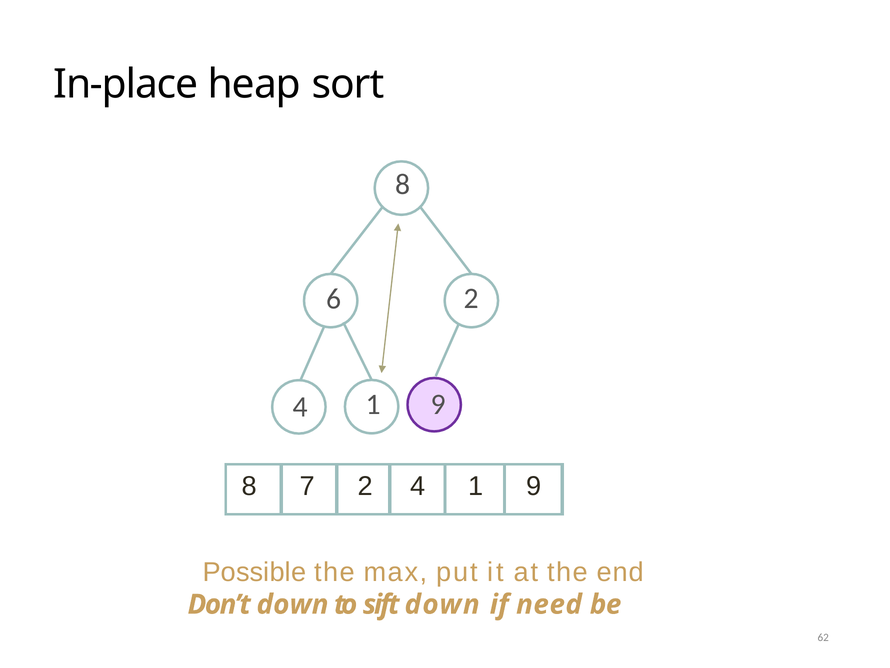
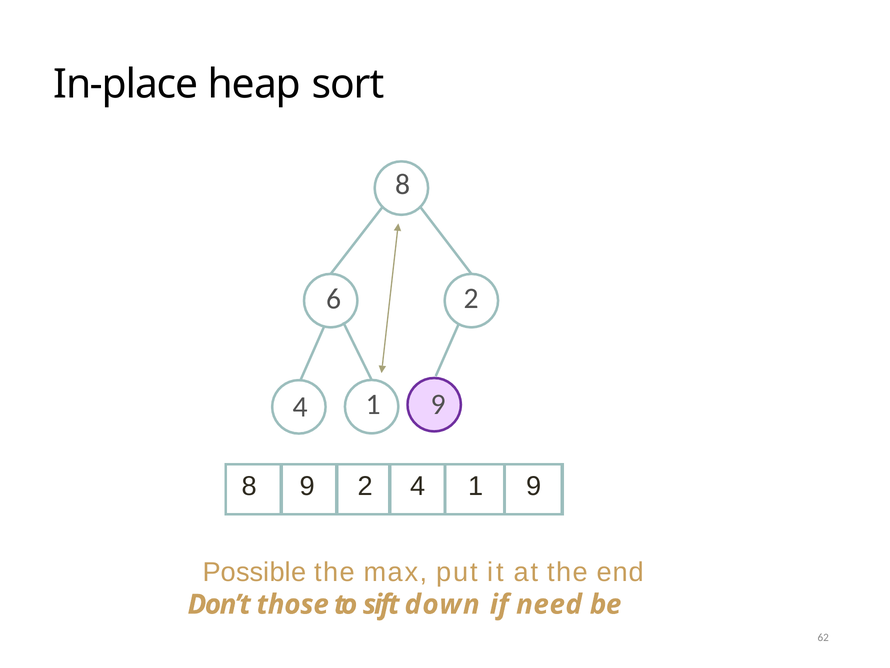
8 7: 7 -> 9
Don’t down: down -> those
